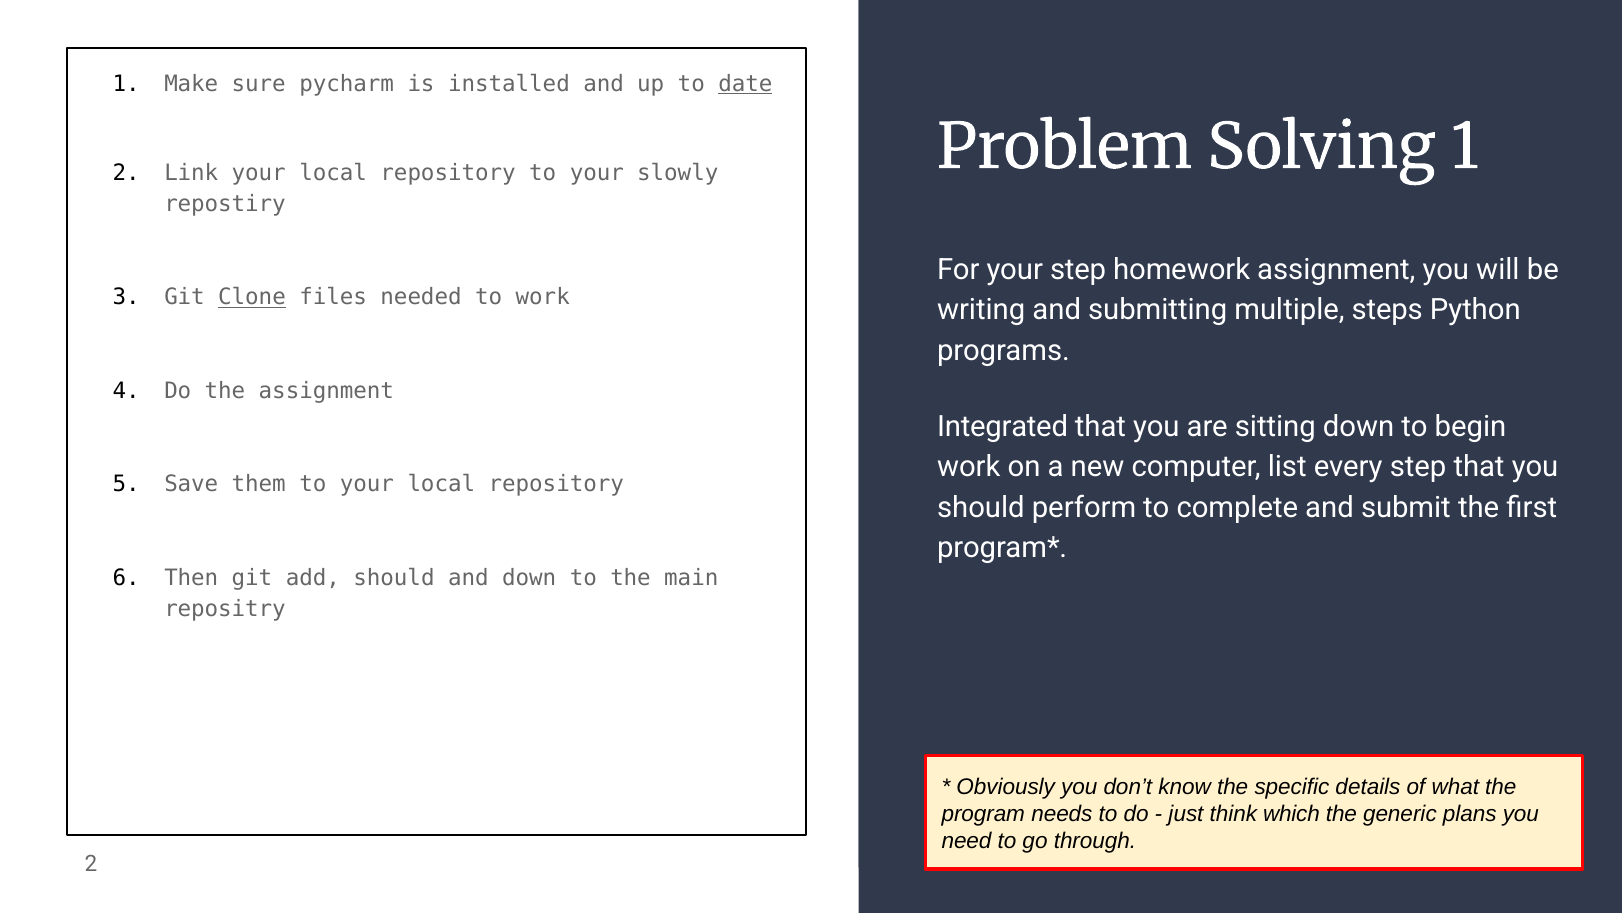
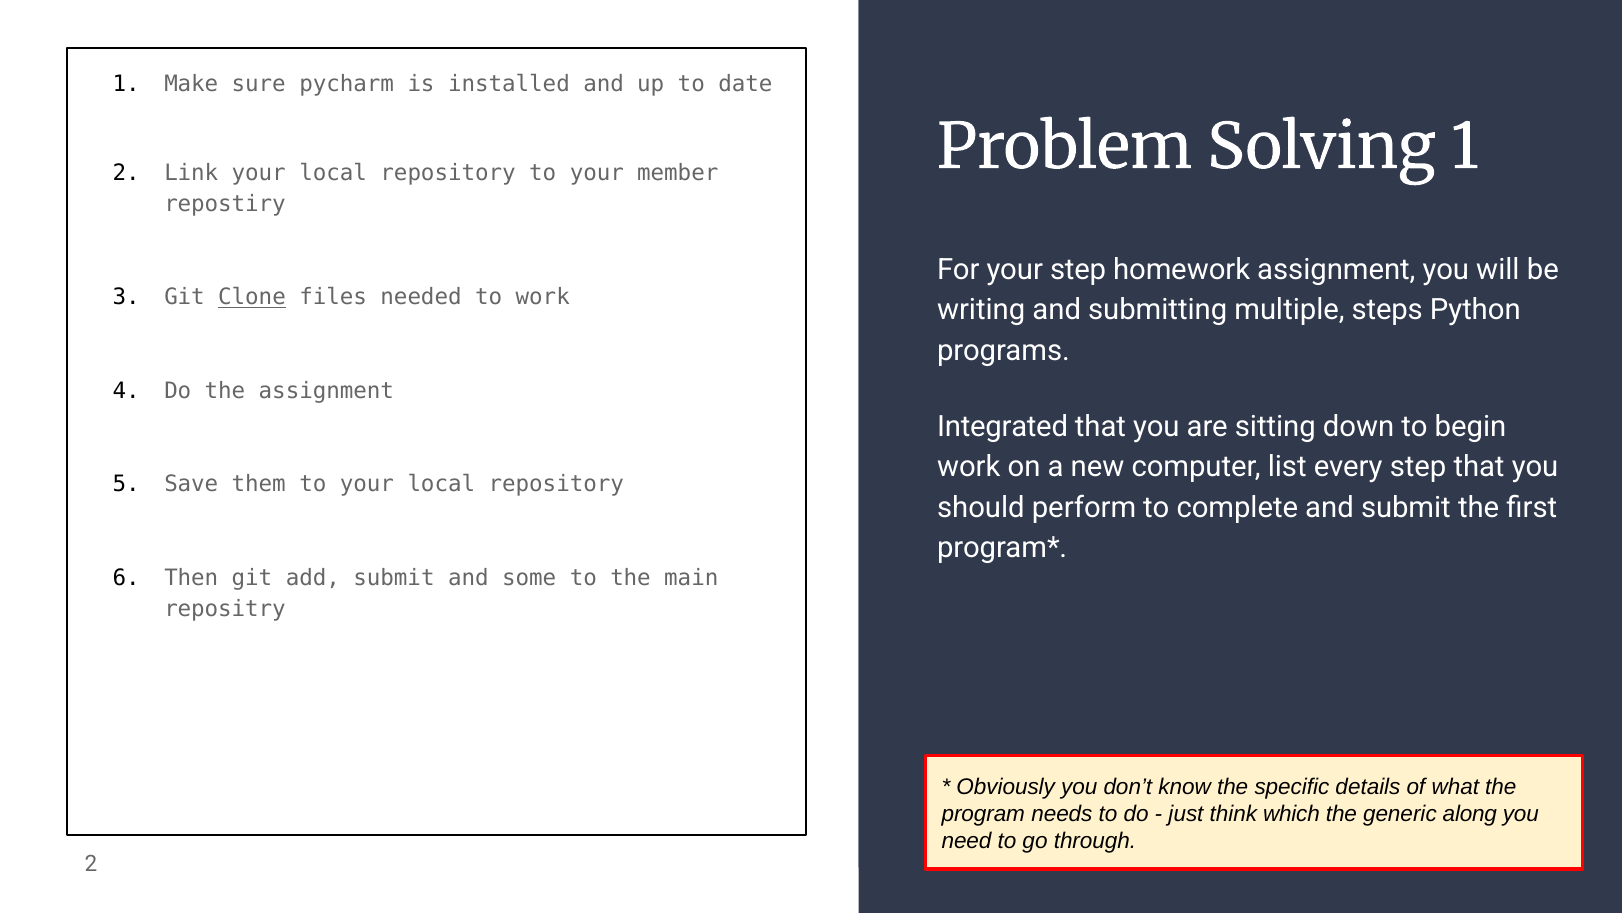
date underline: present -> none
slowly: slowly -> member
add should: should -> submit
and down: down -> some
plans: plans -> along
